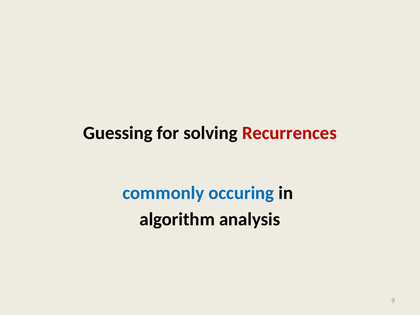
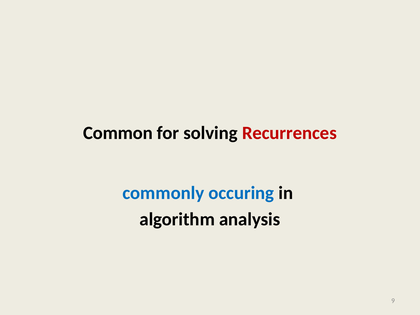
Guessing: Guessing -> Common
